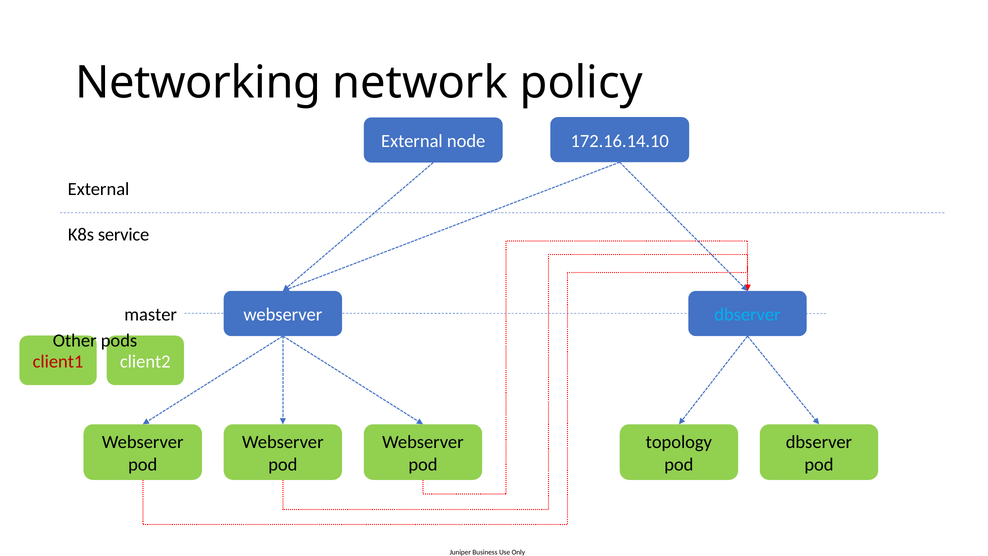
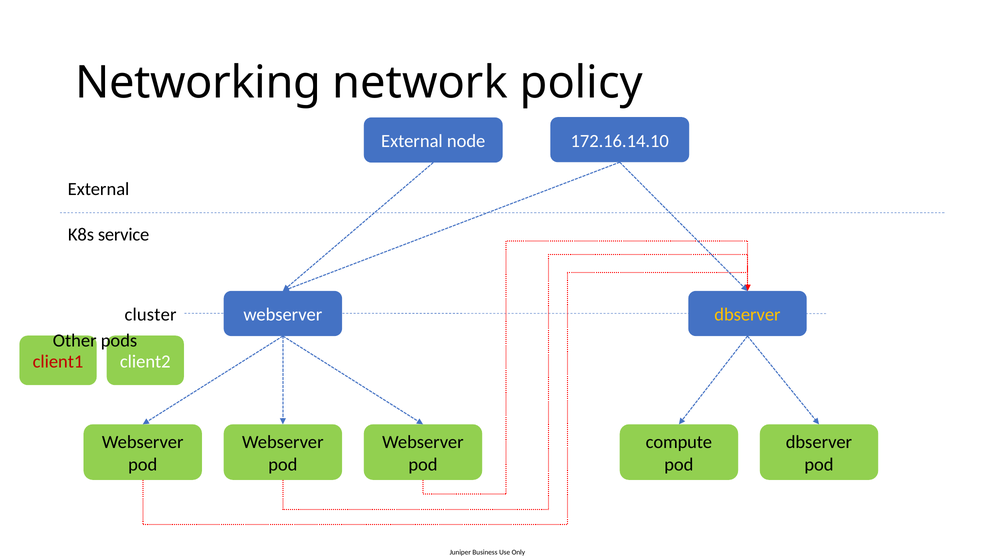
master: master -> cluster
dbserver at (747, 315) colour: light blue -> yellow
topology: topology -> compute
